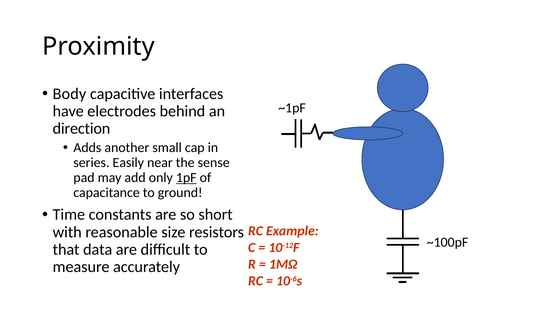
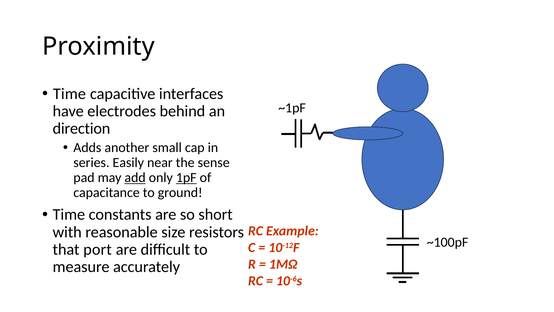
Body at (69, 94): Body -> Time
add underline: none -> present
data: data -> port
